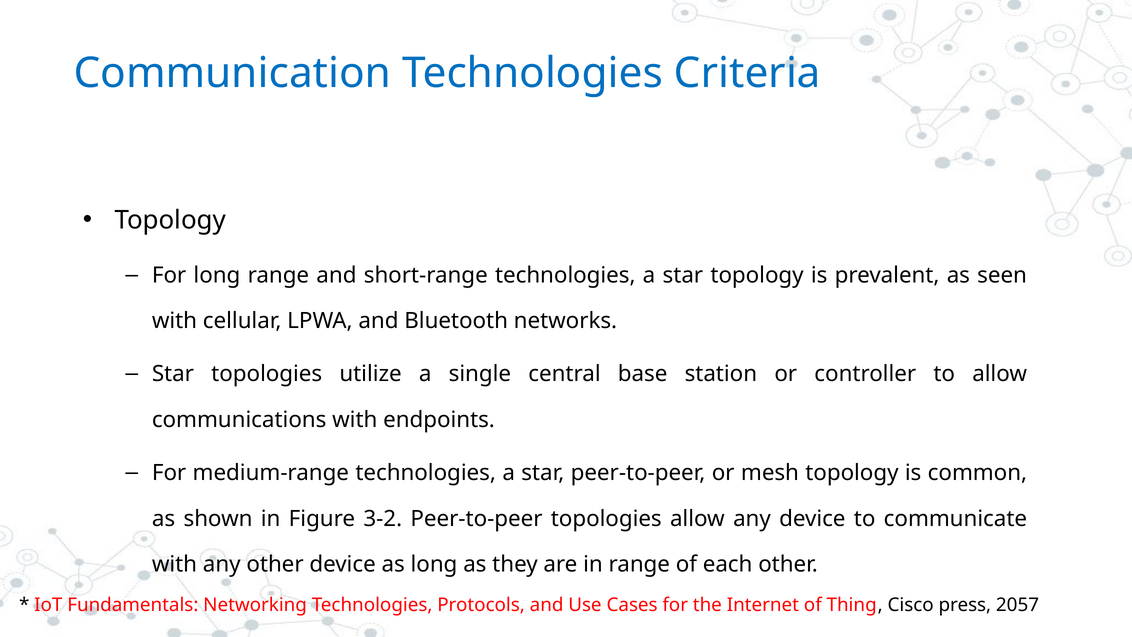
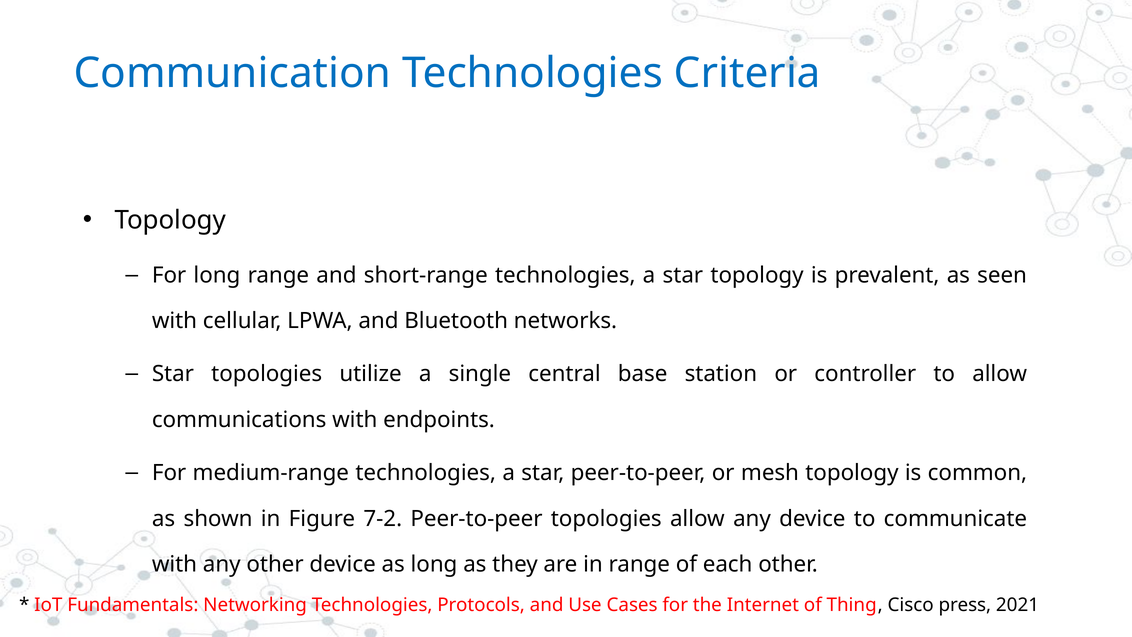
3-2: 3-2 -> 7-2
2057: 2057 -> 2021
